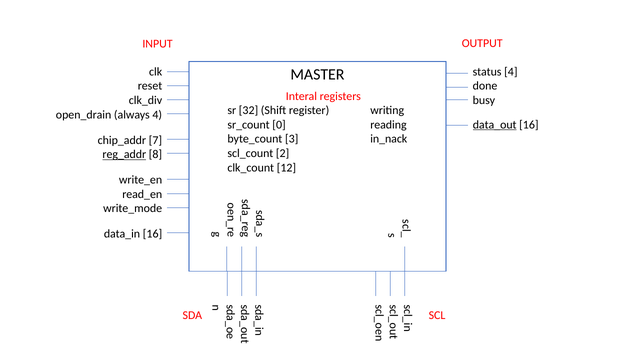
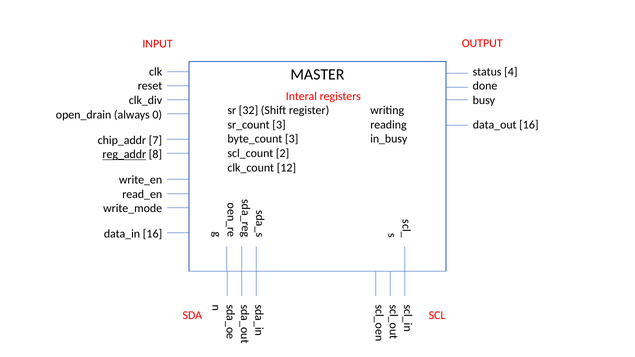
always 4: 4 -> 0
data_out underline: present -> none
sr_count 0: 0 -> 3
in_nack: in_nack -> in_busy
